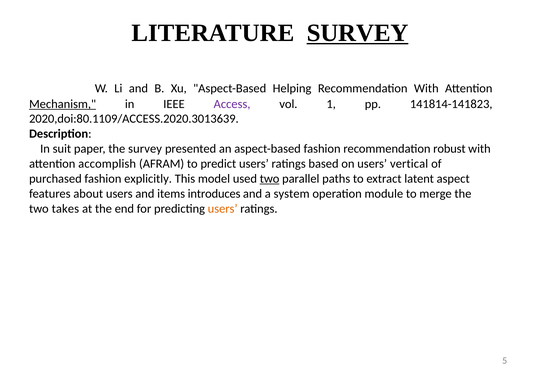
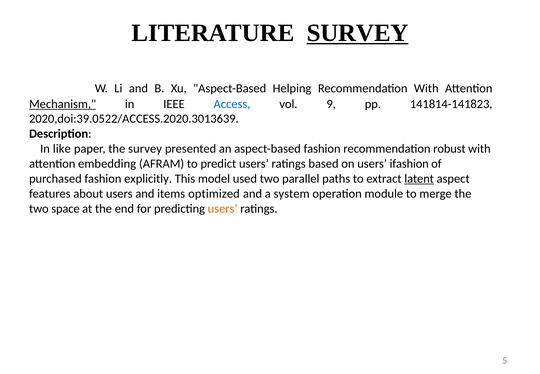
Access colour: purple -> blue
1: 1 -> 9
2020,doi:80.1109/ACCESS.2020.3013639: 2020,doi:80.1109/ACCESS.2020.3013639 -> 2020,doi:39.0522/ACCESS.2020.3013639
suit: suit -> like
accomplish: accomplish -> embedding
vertical: vertical -> ifashion
two at (270, 179) underline: present -> none
latent underline: none -> present
introduces: introduces -> optimized
takes: takes -> space
